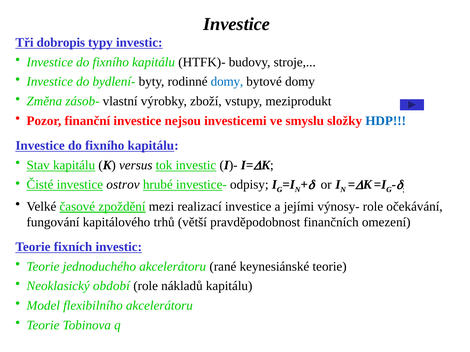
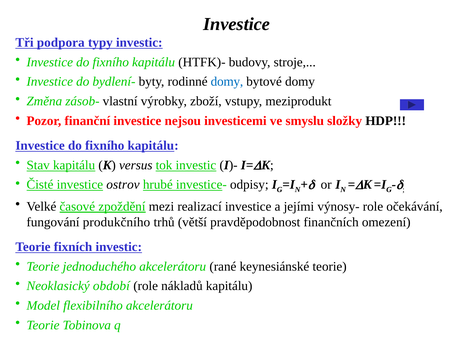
dobropis: dobropis -> podpora
HDP colour: blue -> black
kapitálového: kapitálového -> produkčního
